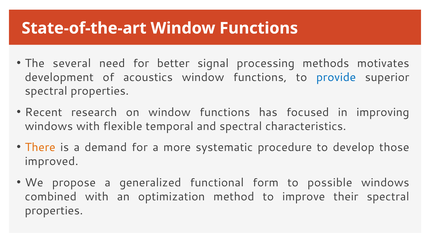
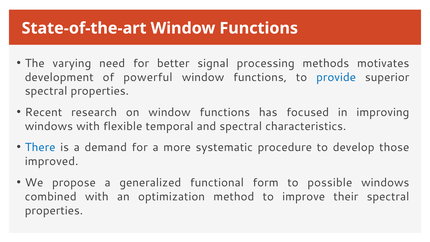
several: several -> varying
acoustics: acoustics -> powerful
There colour: orange -> blue
